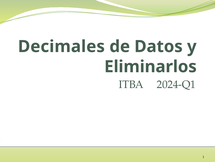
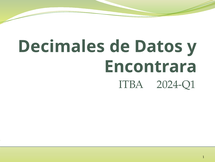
Eliminarlos: Eliminarlos -> Encontrara
